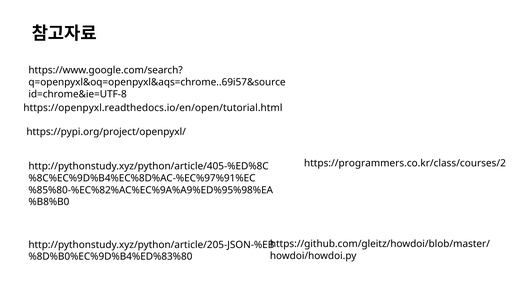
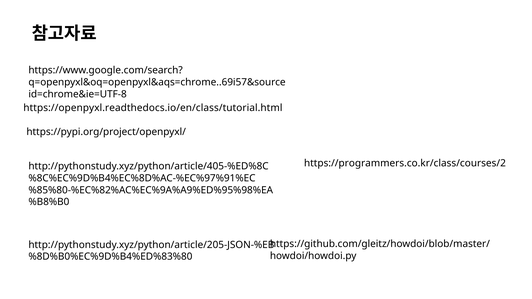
https://openpyxl.readthedocs.io/en/open/tutorial.html: https://openpyxl.readthedocs.io/en/open/tutorial.html -> https://openpyxl.readthedocs.io/en/class/tutorial.html
